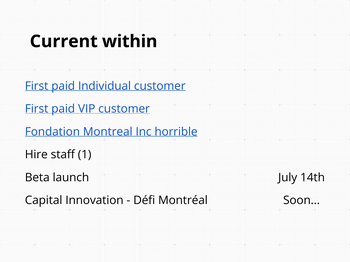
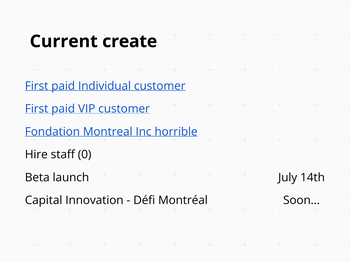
within: within -> create
1: 1 -> 0
